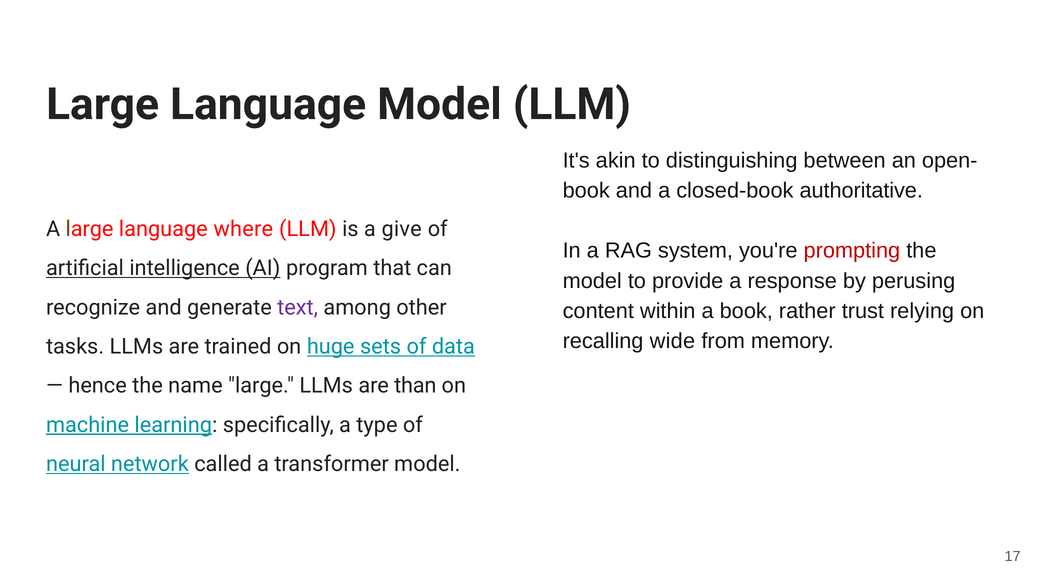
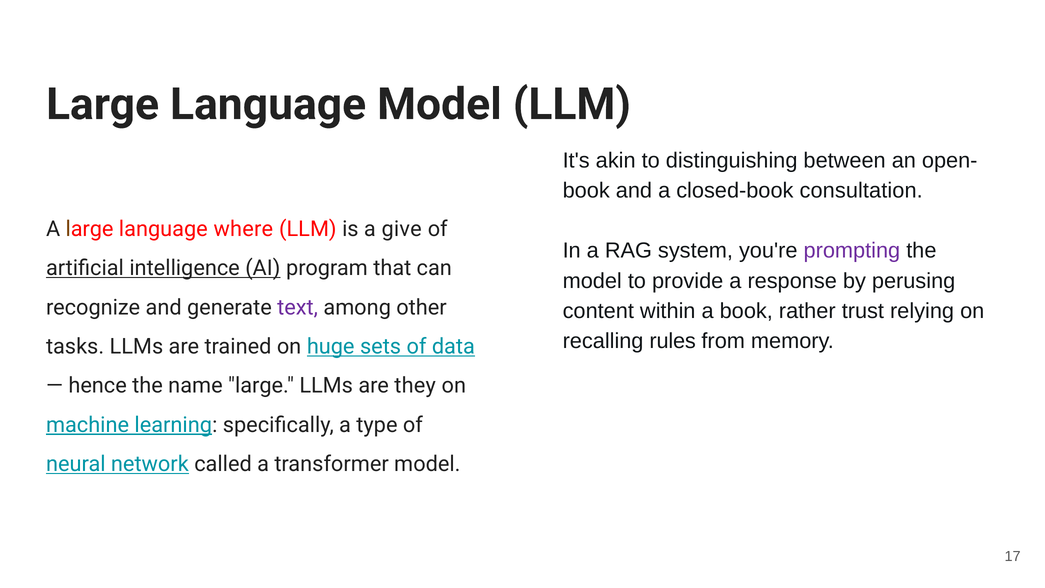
authoritative: authoritative -> consultation
prompting colour: red -> purple
wide: wide -> rules
than: than -> they
